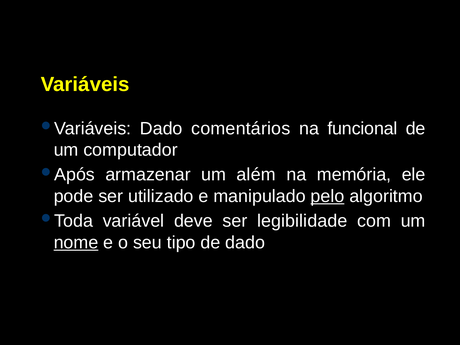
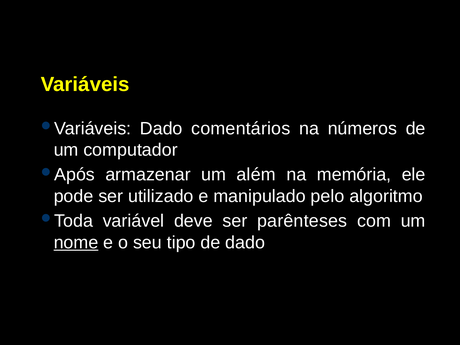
funcional: funcional -> números
pelo underline: present -> none
legibilidade: legibilidade -> parênteses
